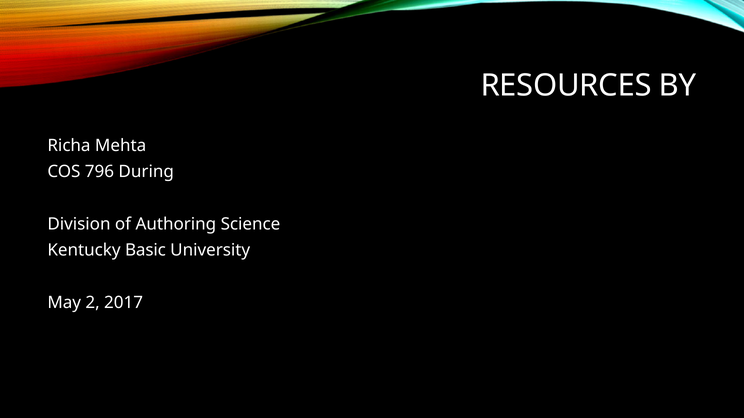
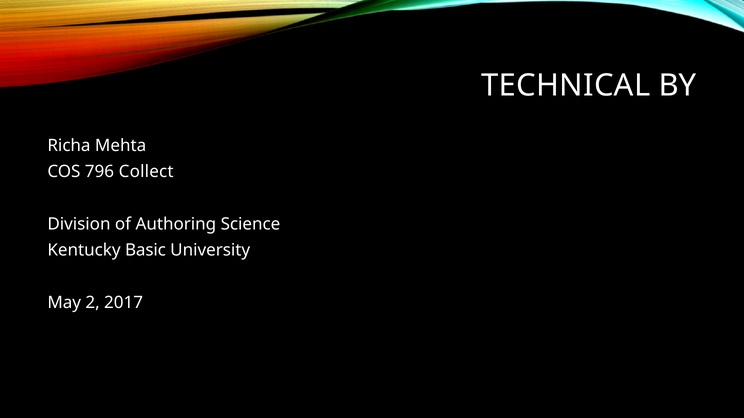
RESOURCES: RESOURCES -> TECHNICAL
During: During -> Collect
